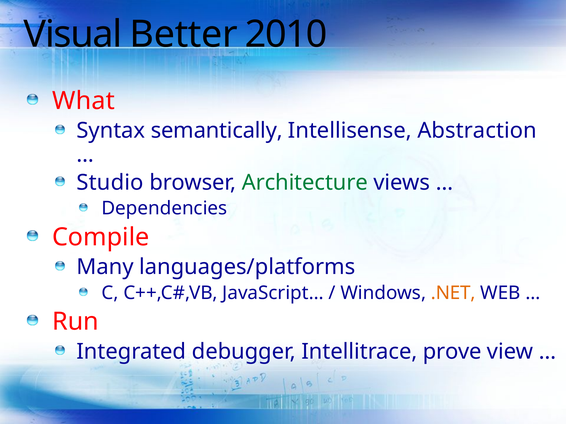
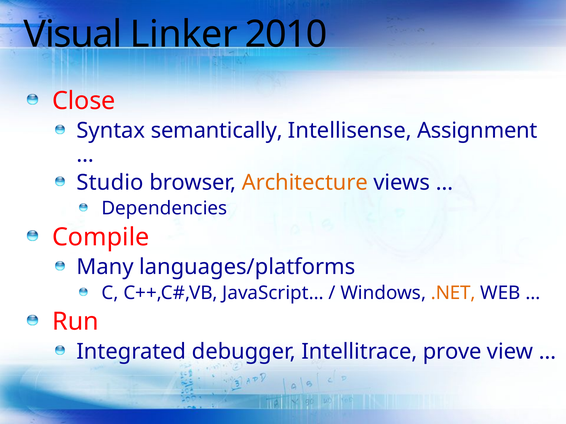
Better: Better -> Linker
What: What -> Close
Abstraction: Abstraction -> Assignment
Architecture colour: green -> orange
